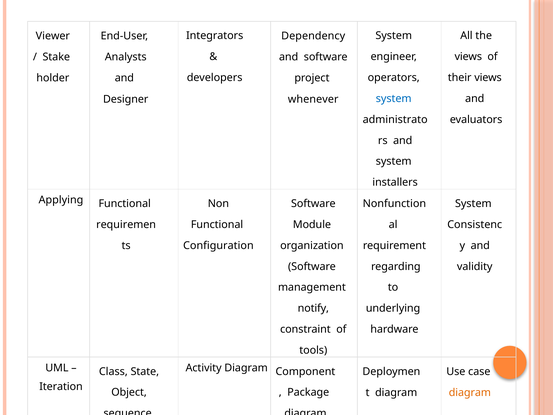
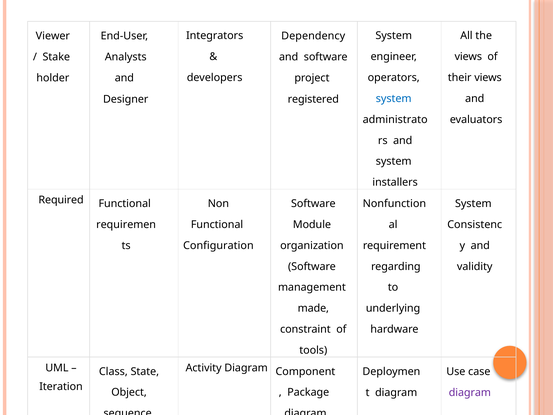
whenever: whenever -> registered
Applying: Applying -> Required
notify: notify -> made
diagram at (470, 392) colour: orange -> purple
